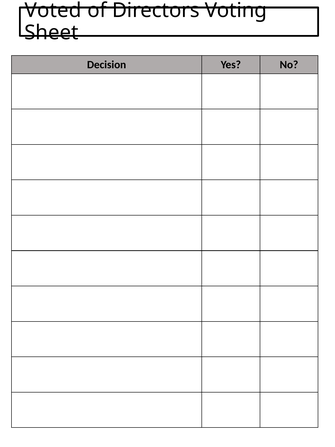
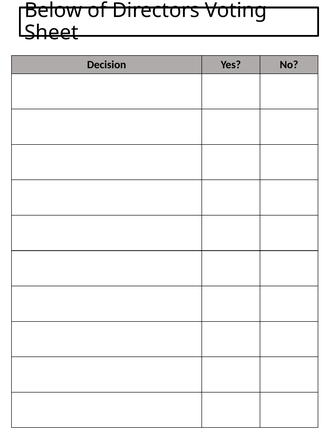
Voted: Voted -> Below
